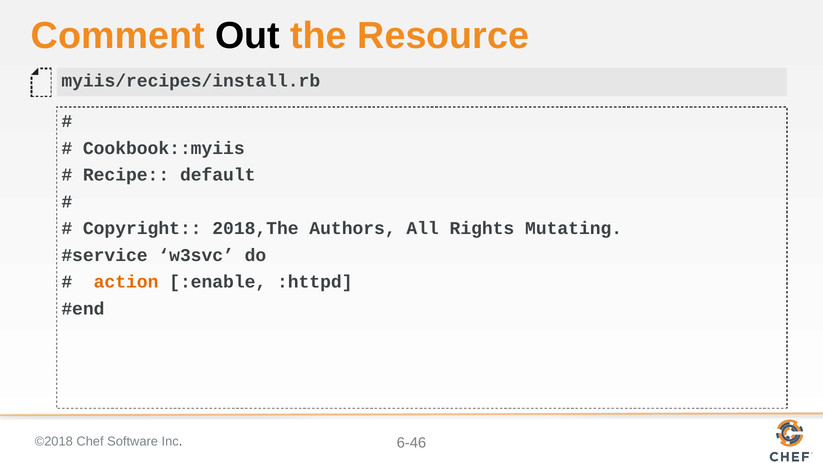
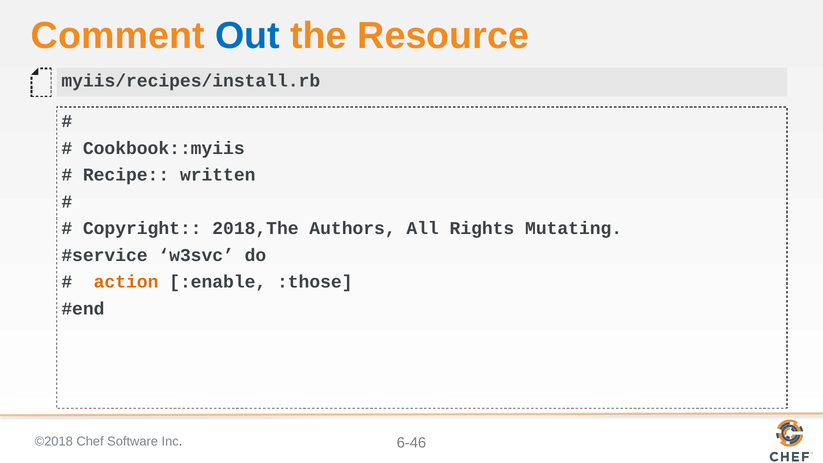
Out colour: black -> blue
default: default -> written
:httpd: :httpd -> :those
